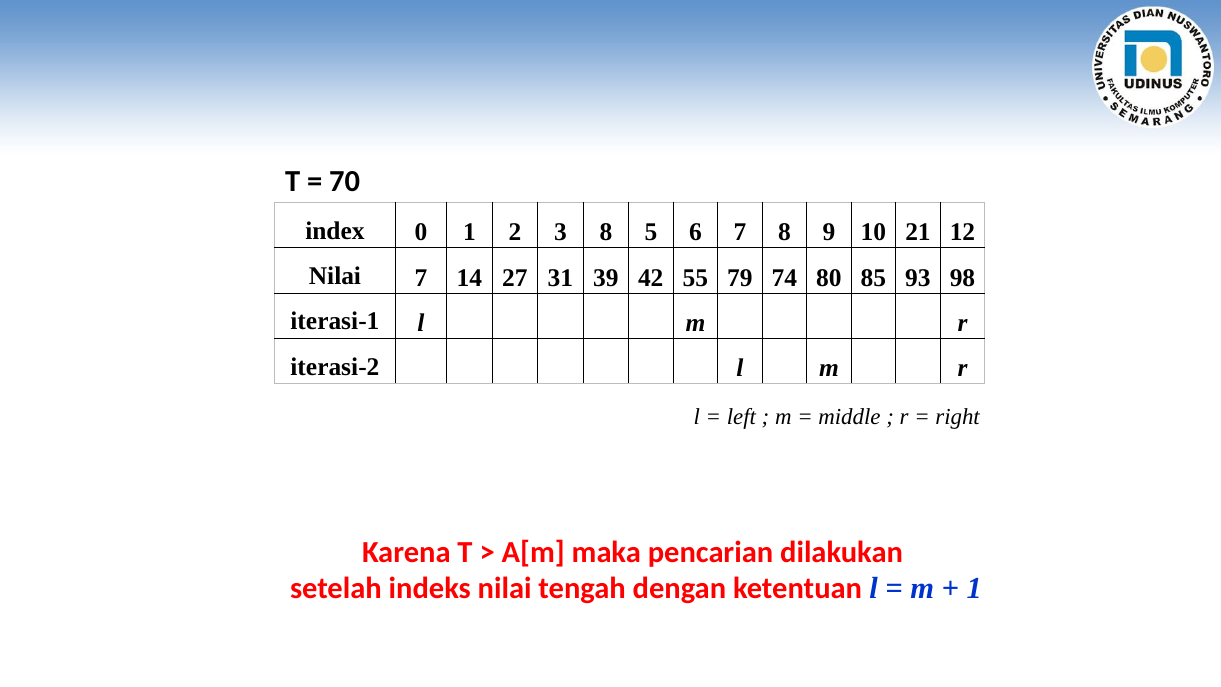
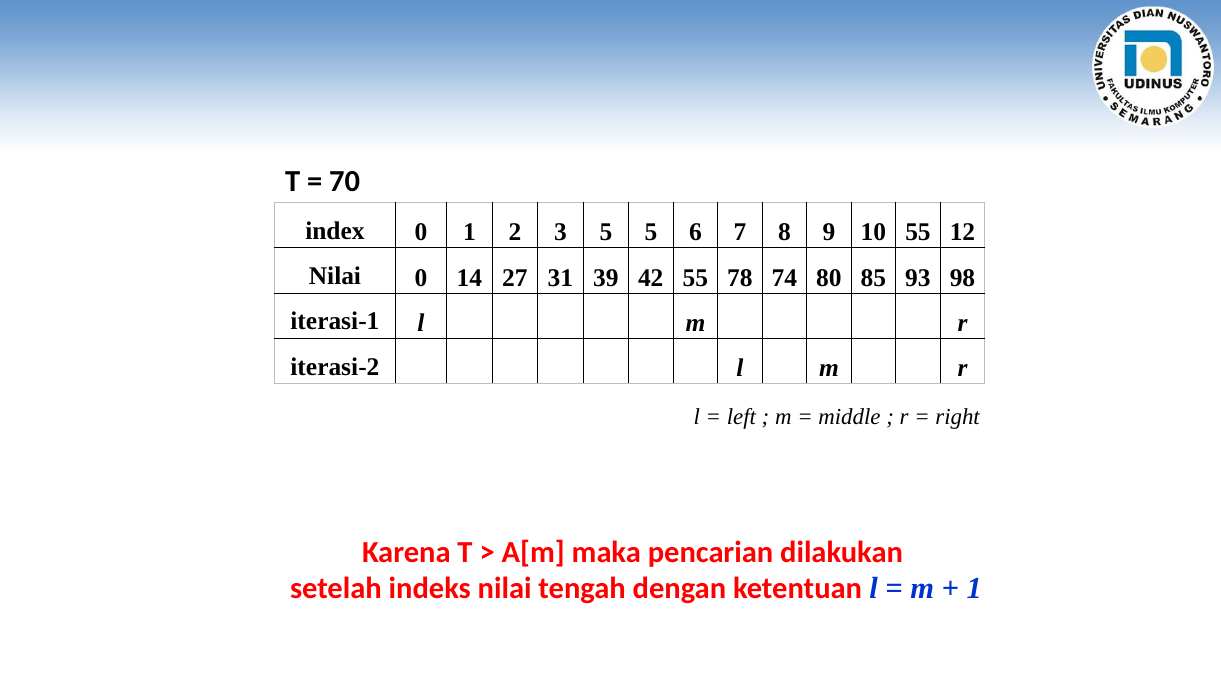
3 8: 8 -> 5
10 21: 21 -> 55
Nilai 7: 7 -> 0
79: 79 -> 78
